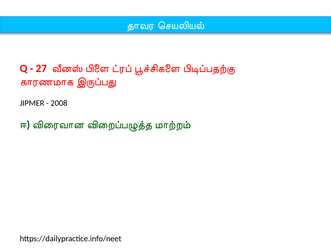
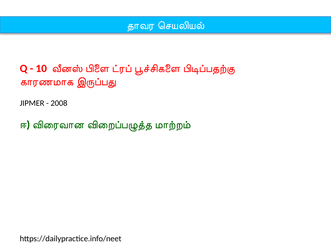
27: 27 -> 10
